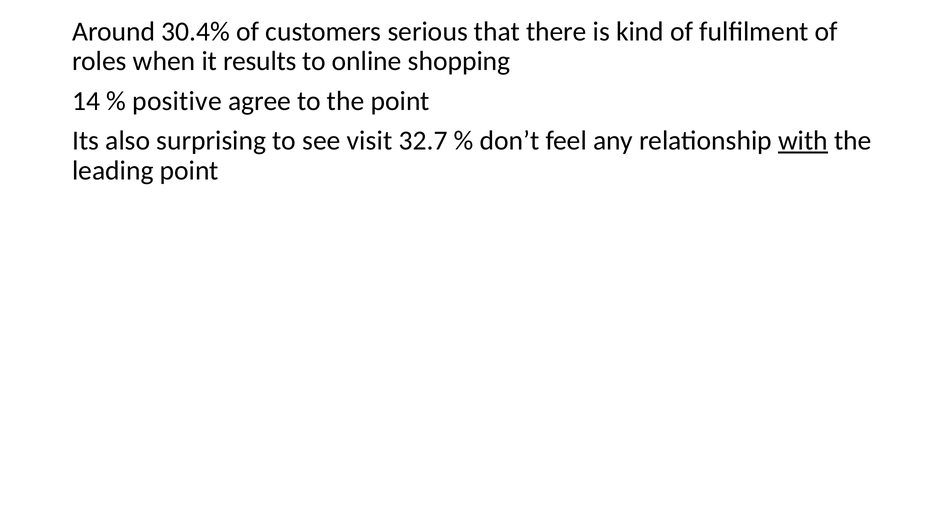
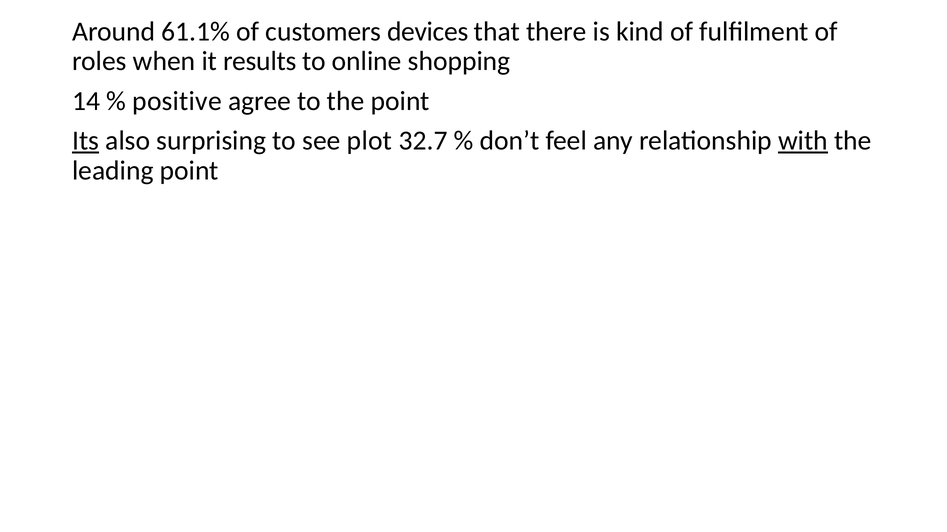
30.4%: 30.4% -> 61.1%
serious: serious -> devices
Its underline: none -> present
visit: visit -> plot
